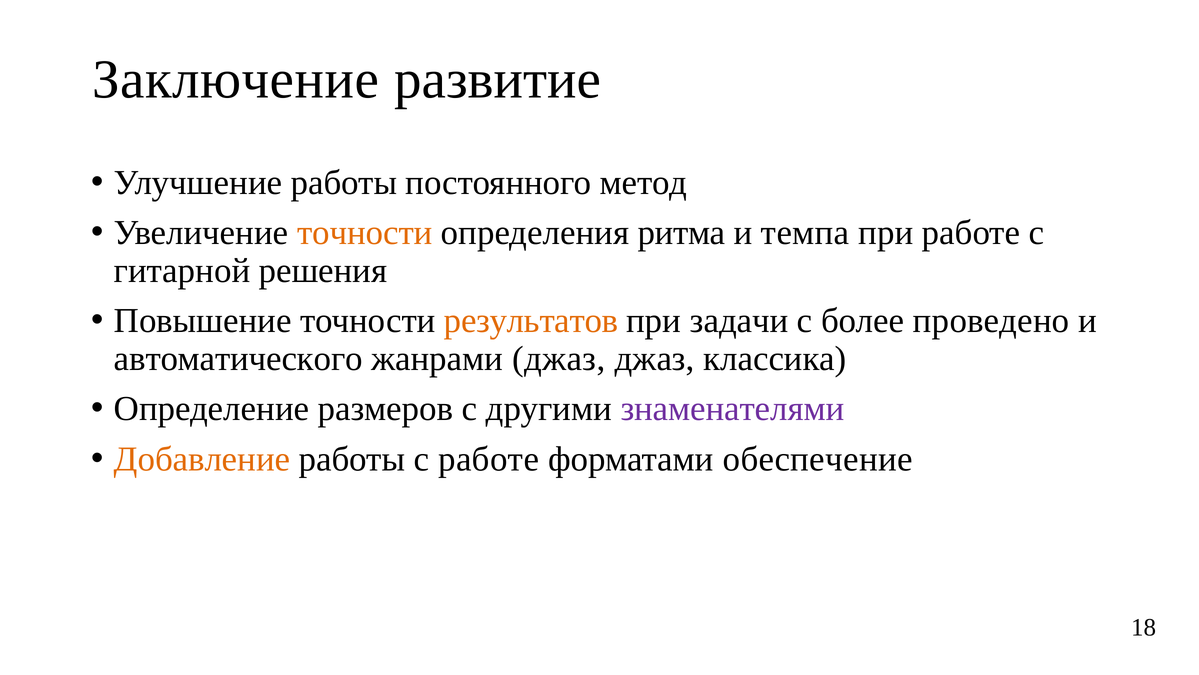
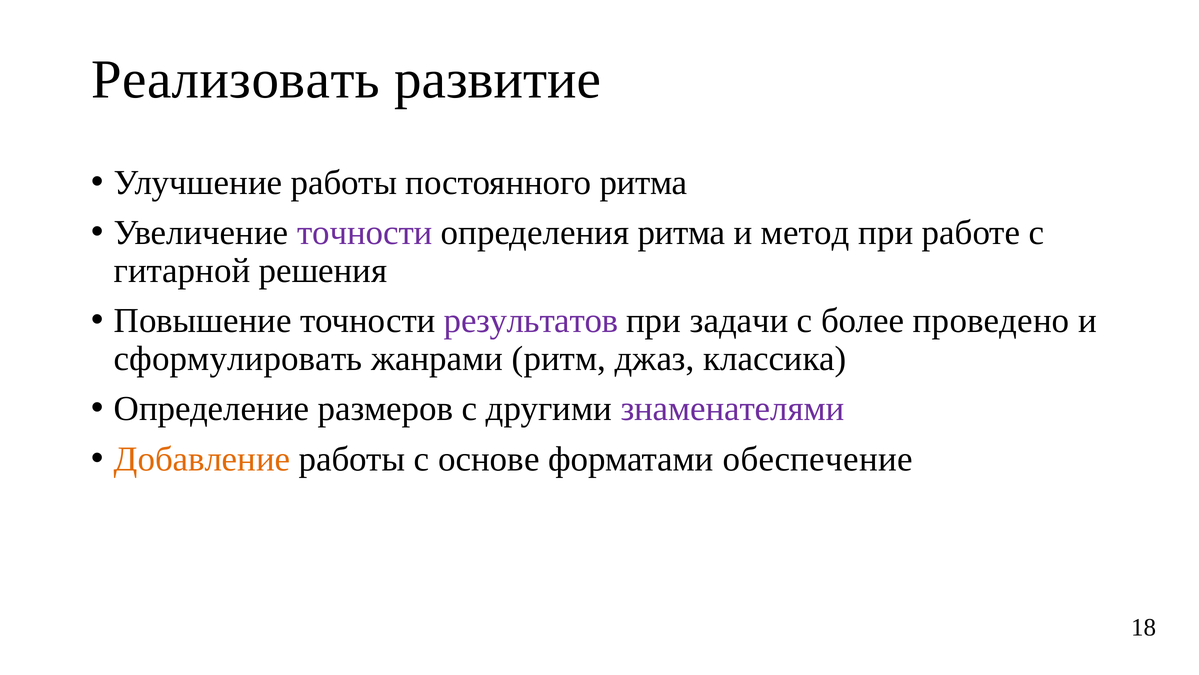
Заключение: Заключение -> Реализовать
постоянного метод: метод -> ритма
точности at (365, 233) colour: orange -> purple
темпа: темпа -> метод
результатов colour: orange -> purple
автоматического: автоматического -> сформулировать
жанрами джаз: джаз -> ритм
с работе: работе -> основе
